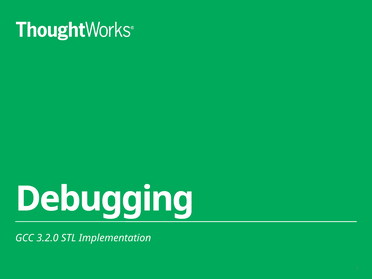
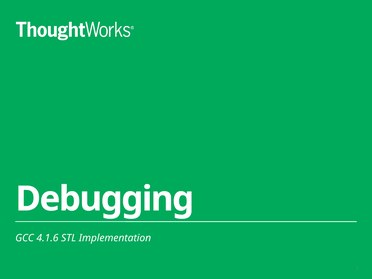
3.2.0: 3.2.0 -> 4.1.6
